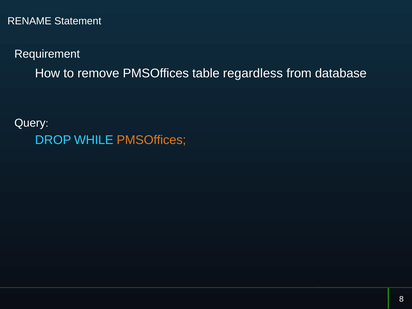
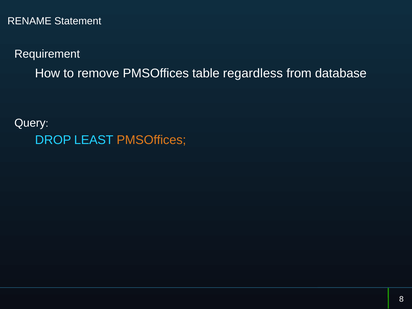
WHILE: WHILE -> LEAST
